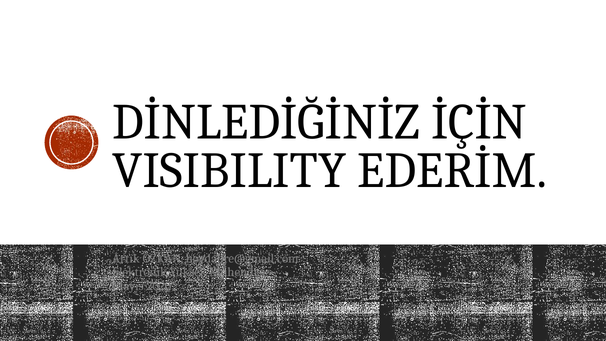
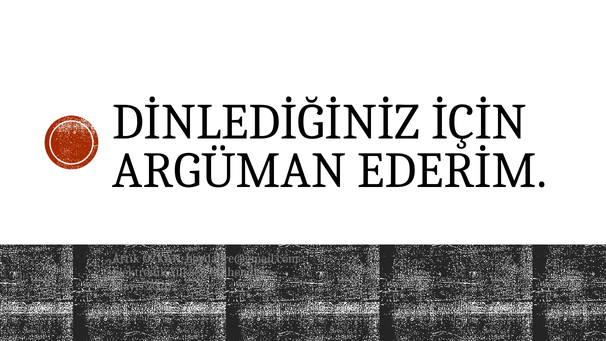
VISIBILITY: VISIBILITY -> ARGÜMAN
